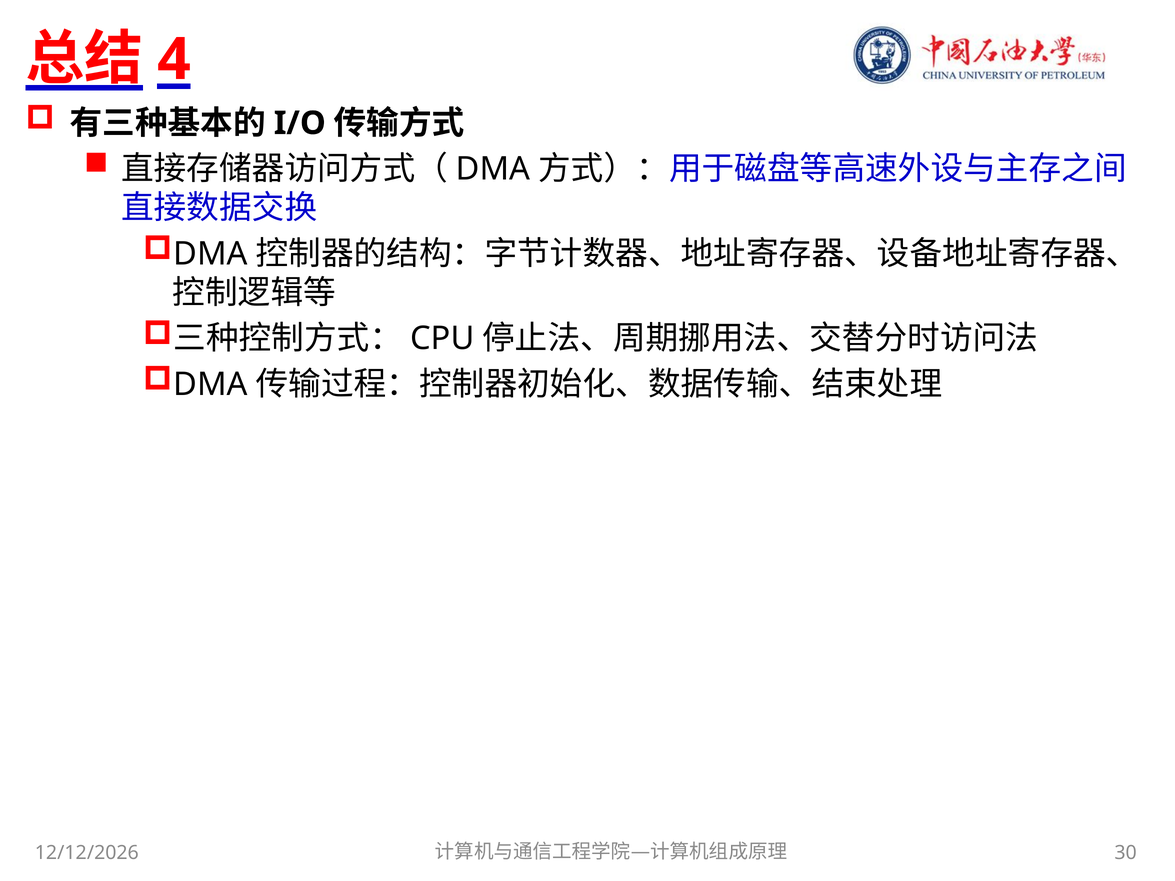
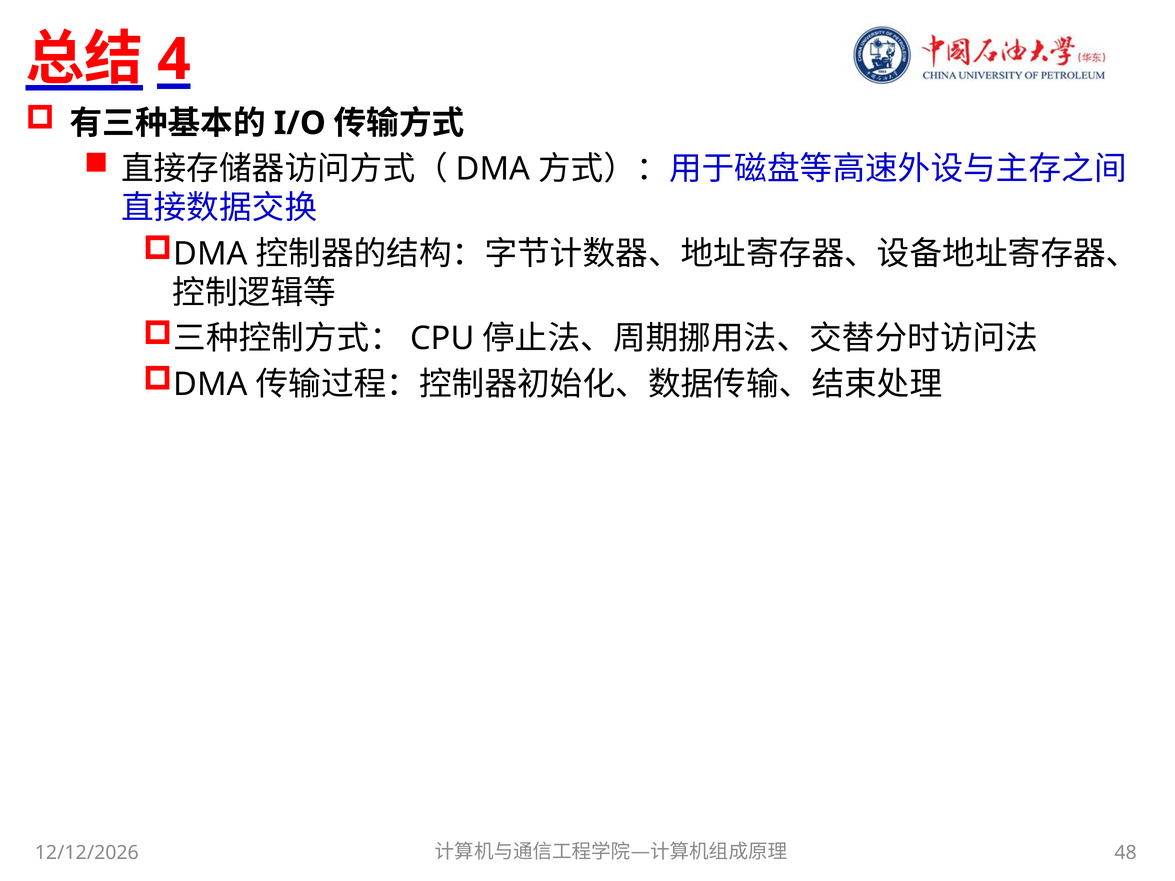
30: 30 -> 48
